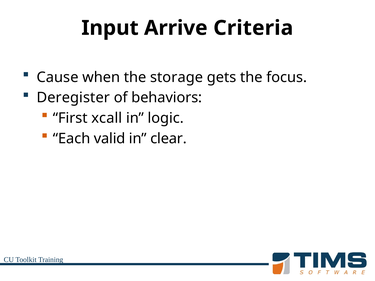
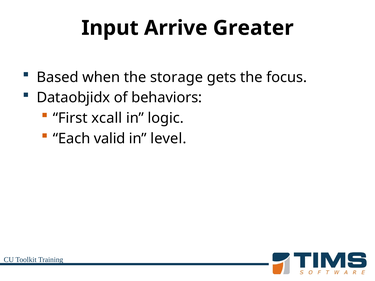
Criteria: Criteria -> Greater
Cause: Cause -> Based
Deregister: Deregister -> Dataobjidx
clear: clear -> level
